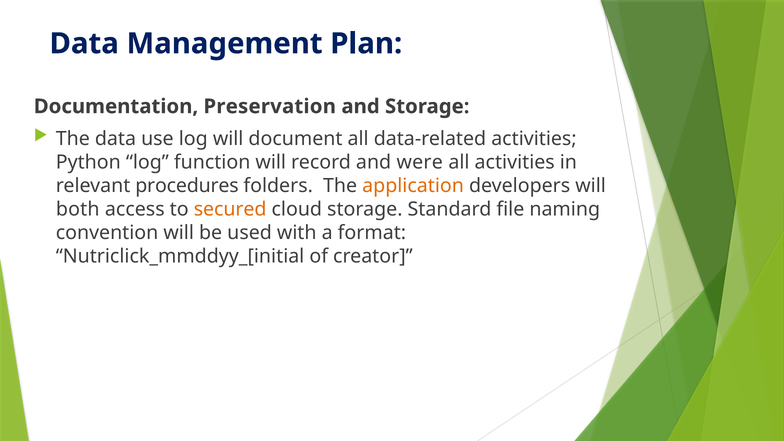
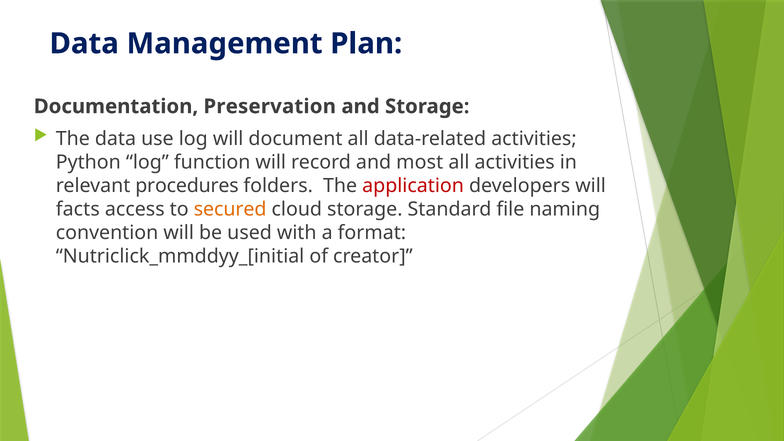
were: were -> most
application colour: orange -> red
both: both -> facts
